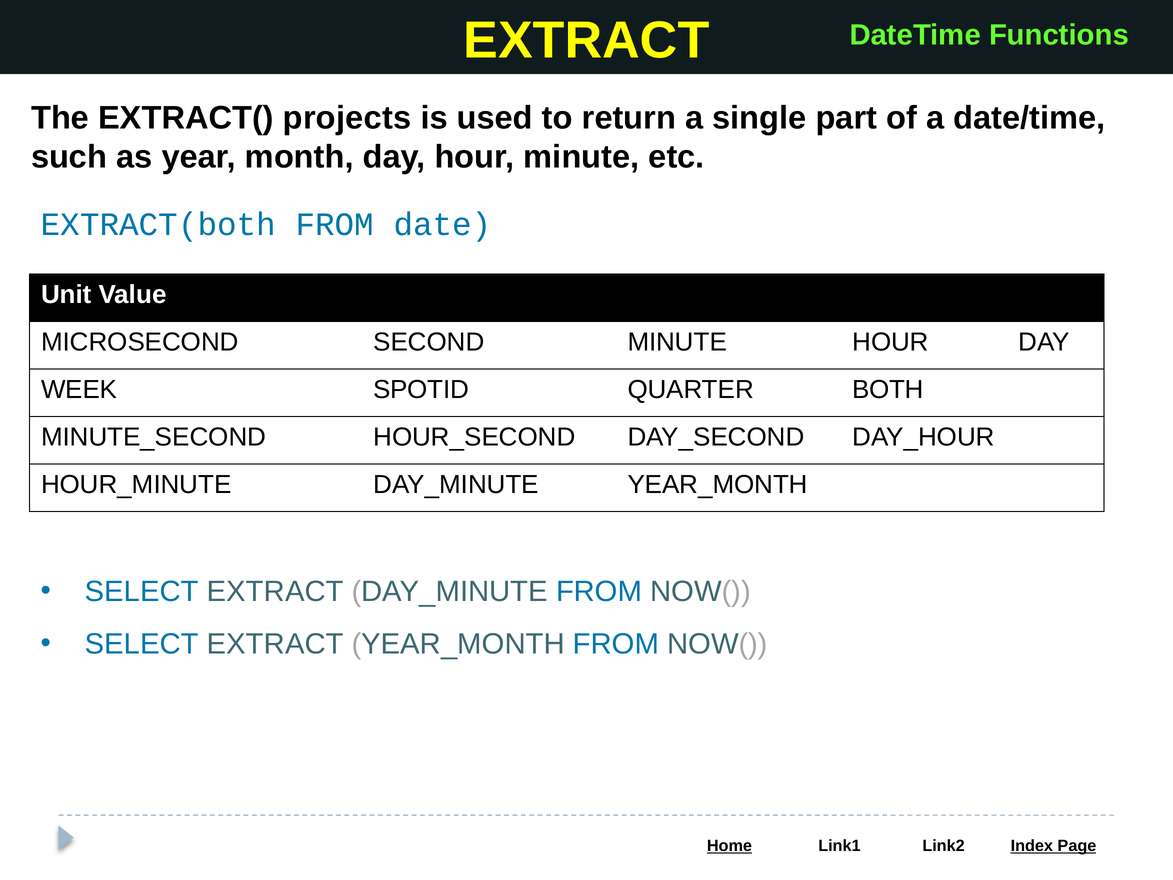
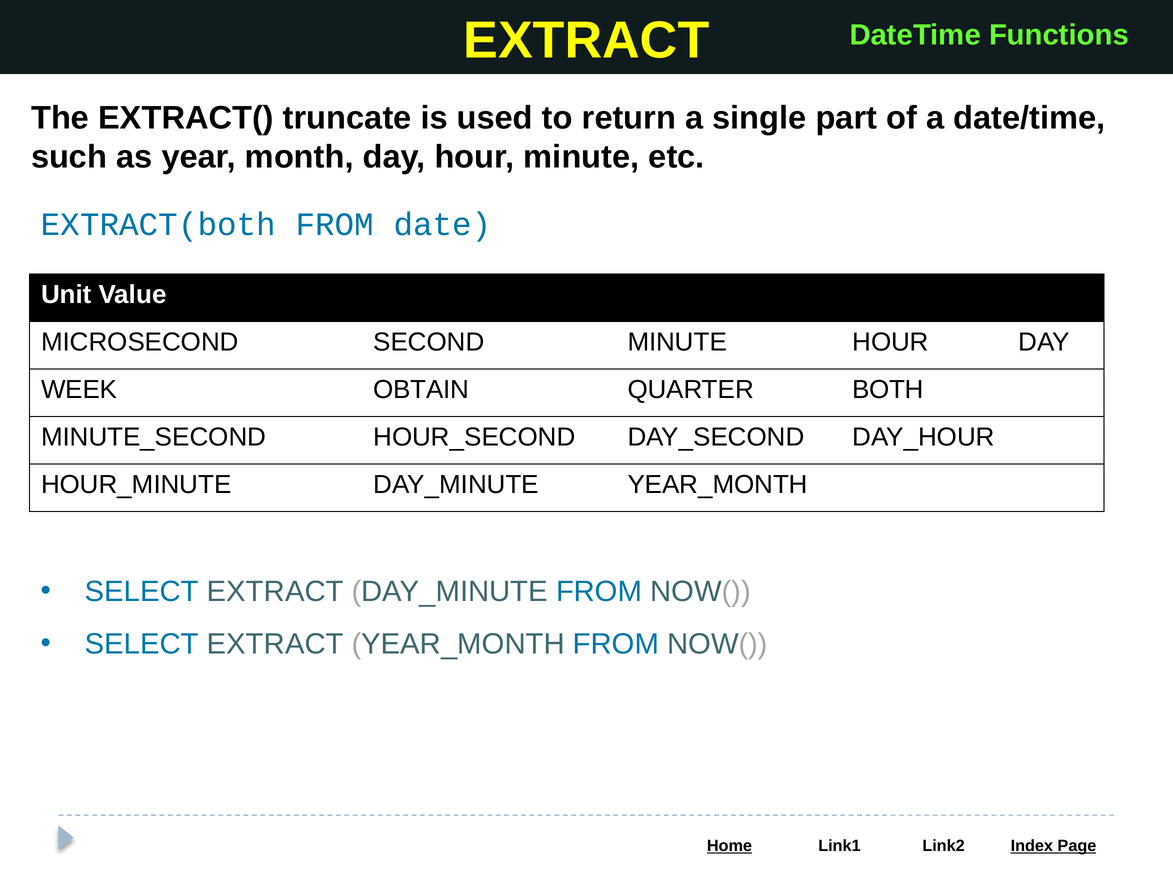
projects: projects -> truncate
SPOTID: SPOTID -> OBTAIN
